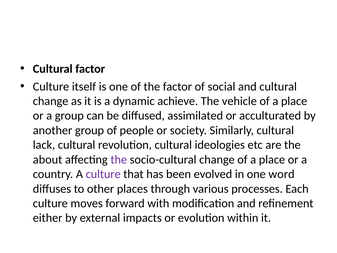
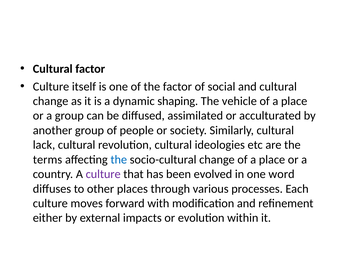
achieve: achieve -> shaping
about: about -> terms
the at (119, 159) colour: purple -> blue
